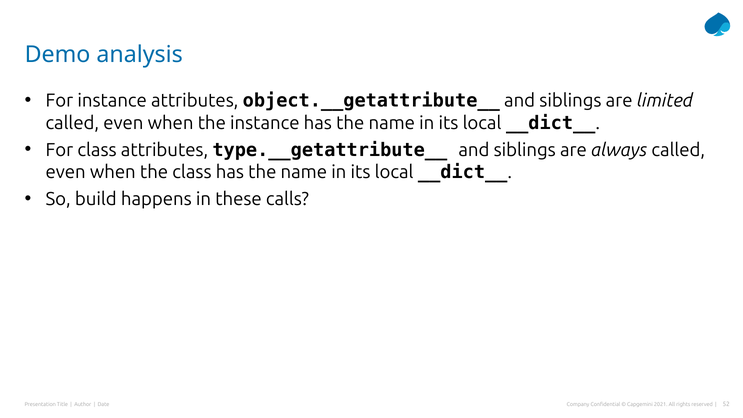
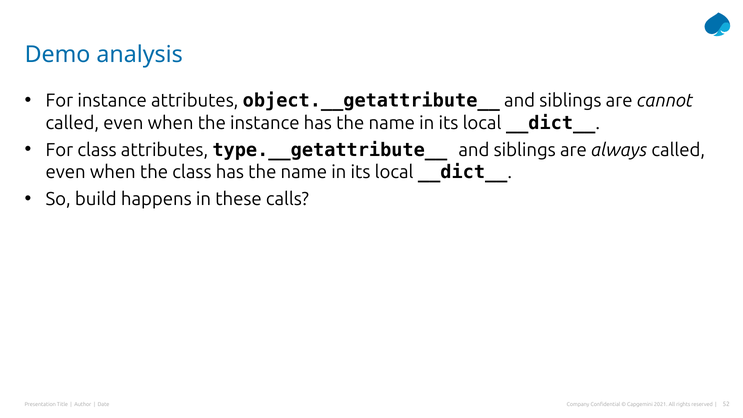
limited: limited -> cannot
